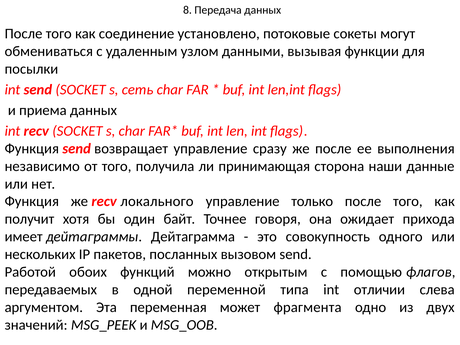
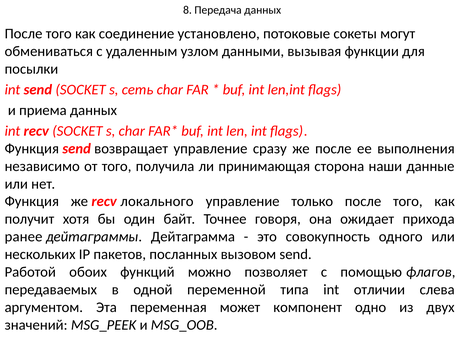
имеет: имеет -> ранее
открытым: открытым -> позволяет
фрагмента: фрагмента -> компонент
